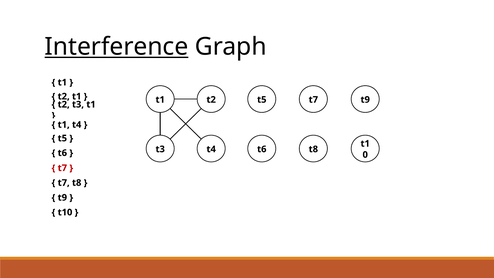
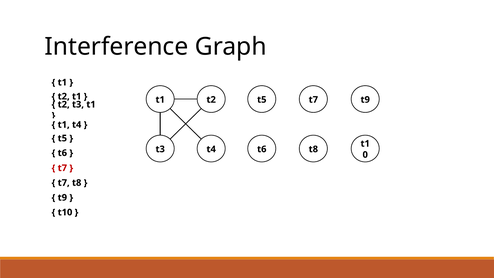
Interference underline: present -> none
